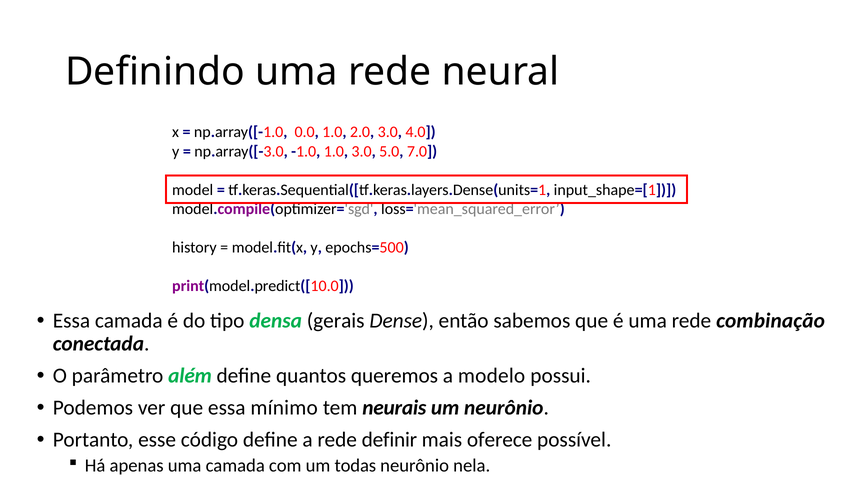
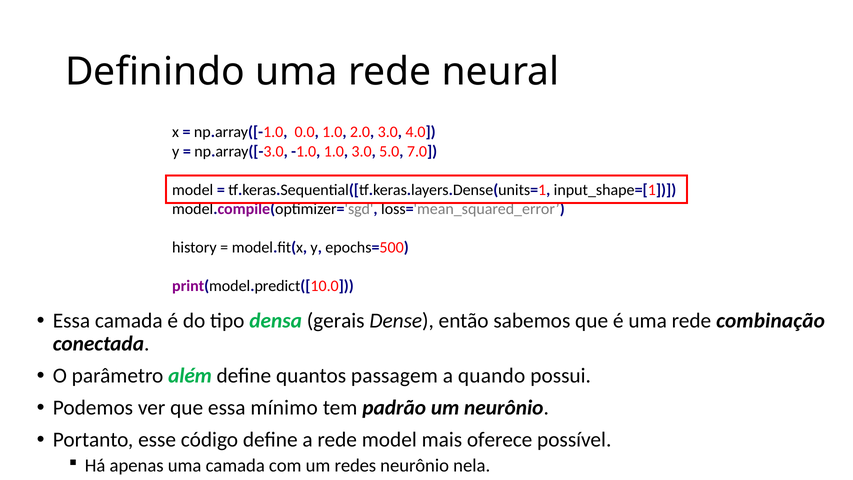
queremos: queremos -> passagem
modelo: modelo -> quando
neurais: neurais -> padrão
rede definir: definir -> model
todas: todas -> redes
